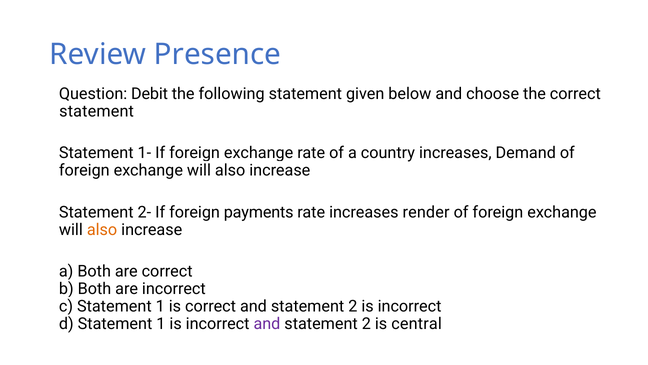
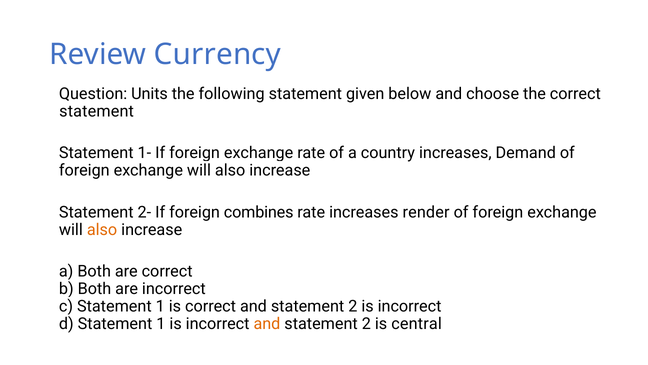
Presence: Presence -> Currency
Debit: Debit -> Units
payments: payments -> combines
and at (267, 324) colour: purple -> orange
